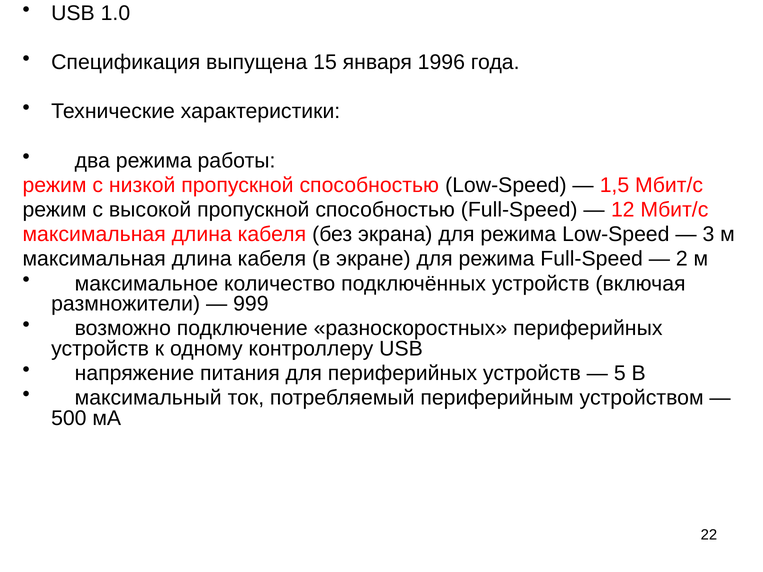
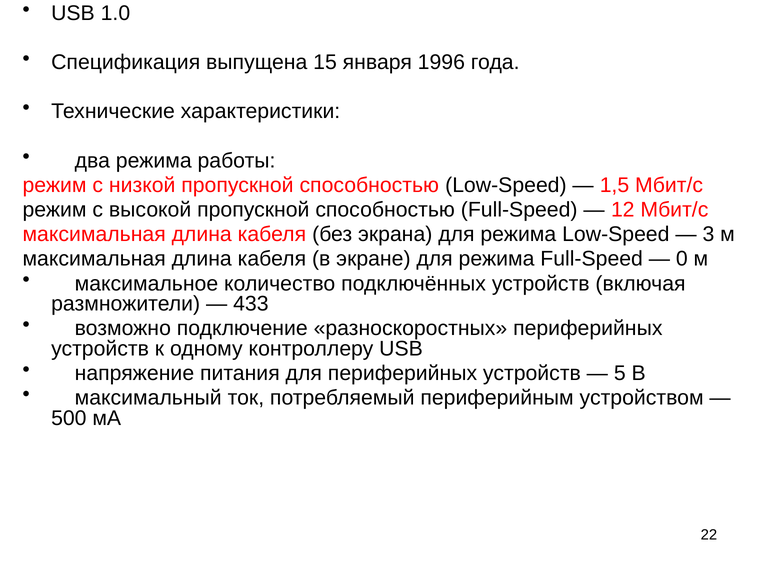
2: 2 -> 0
999: 999 -> 433
